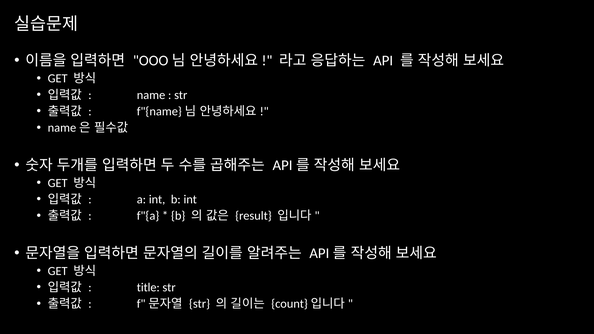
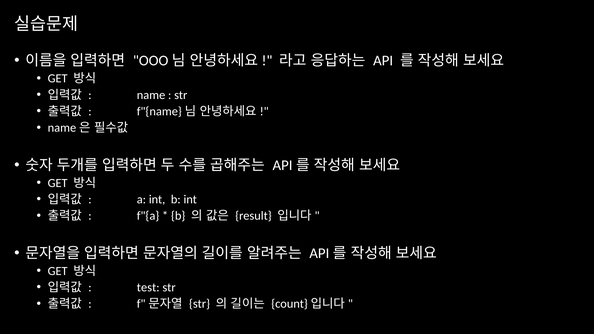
title: title -> test
